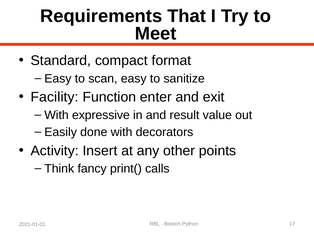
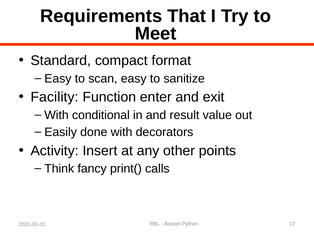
expressive: expressive -> conditional
